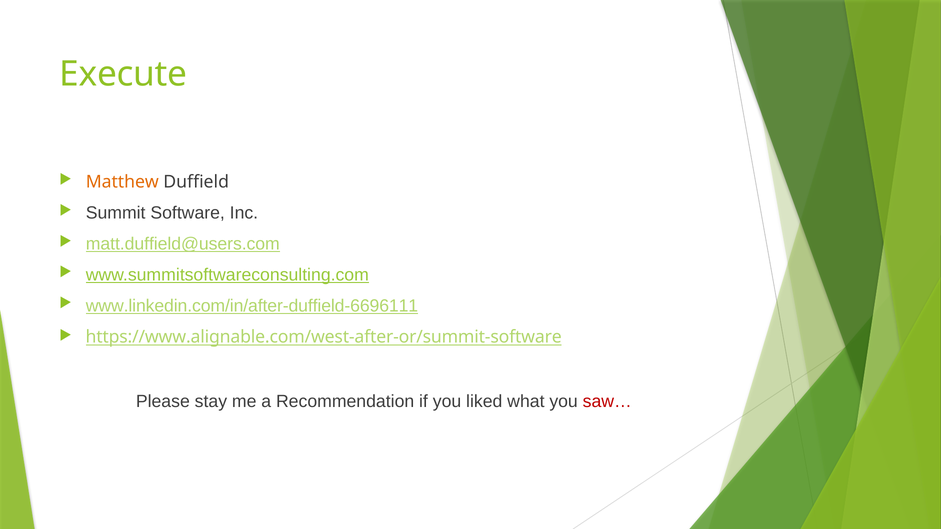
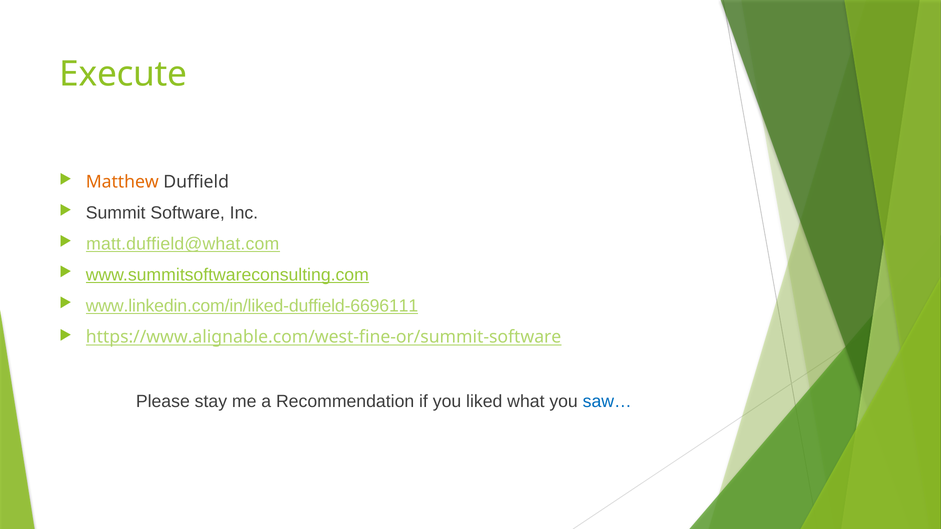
matt.duffield@users.com: matt.duffield@users.com -> matt.duffield@what.com
www.linkedin.com/in/after-duffield-6696111: www.linkedin.com/in/after-duffield-6696111 -> www.linkedin.com/in/liked-duffield-6696111
https://www.alignable.com/west-after-or/summit-software: https://www.alignable.com/west-after-or/summit-software -> https://www.alignable.com/west-fine-or/summit-software
saw… colour: red -> blue
